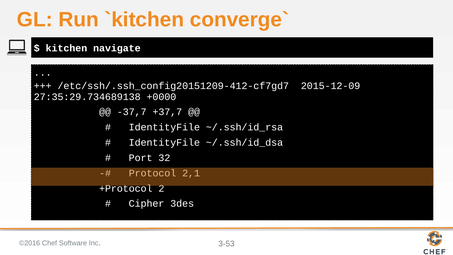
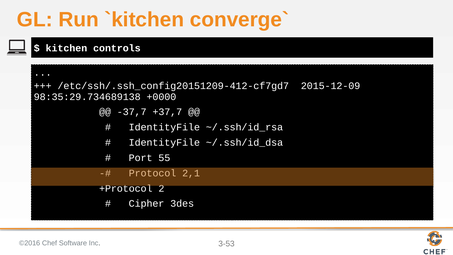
navigate: navigate -> controls
27:35:29.734689138: 27:35:29.734689138 -> 98:35:29.734689138
32: 32 -> 55
